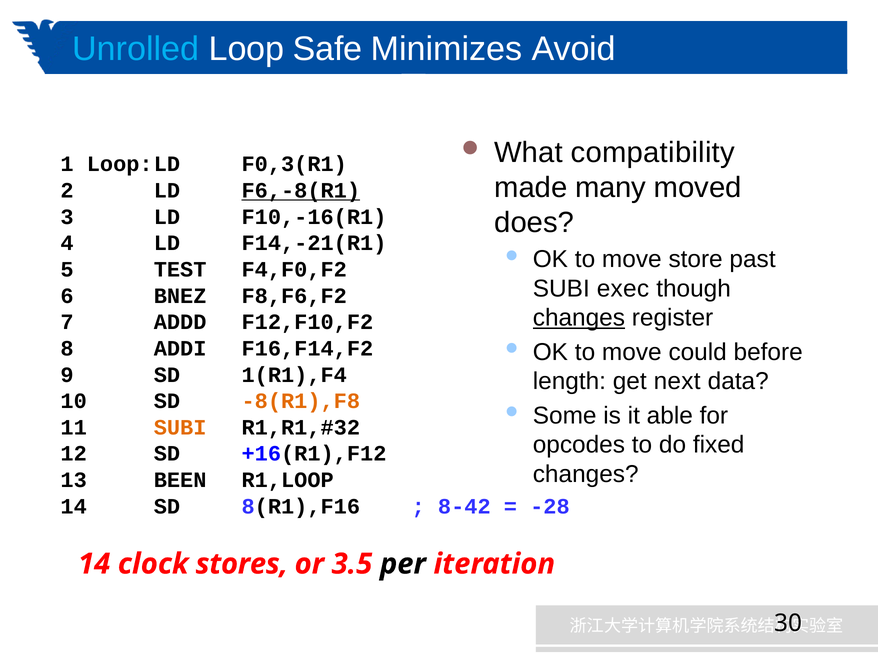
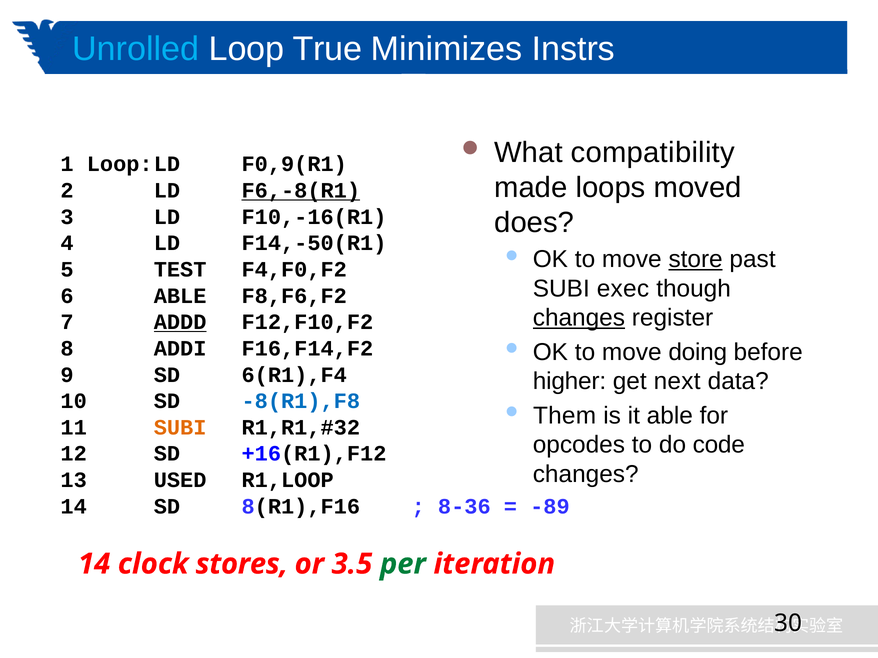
Safe: Safe -> True
Avoid: Avoid -> Instrs
F0,3(R1: F0,3(R1 -> F0,9(R1
many: many -> loops
F14,-21(R1: F14,-21(R1 -> F14,-50(R1
store underline: none -> present
6 BNEZ: BNEZ -> ABLE
ADDD underline: none -> present
could: could -> doing
1(R1),F4: 1(R1),F4 -> 6(R1),F4
length: length -> higher
-8(R1),F8 colour: orange -> blue
Some: Some -> Them
fixed: fixed -> code
BEEN: BEEN -> USED
8-42: 8-42 -> 8-36
-28: -28 -> -89
per colour: black -> green
